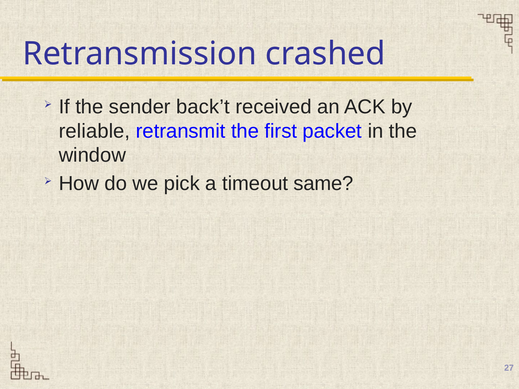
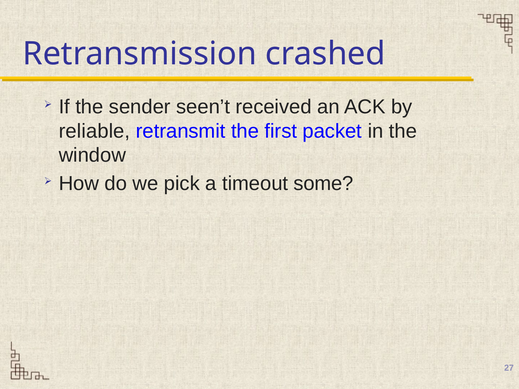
back’t: back’t -> seen’t
same: same -> some
